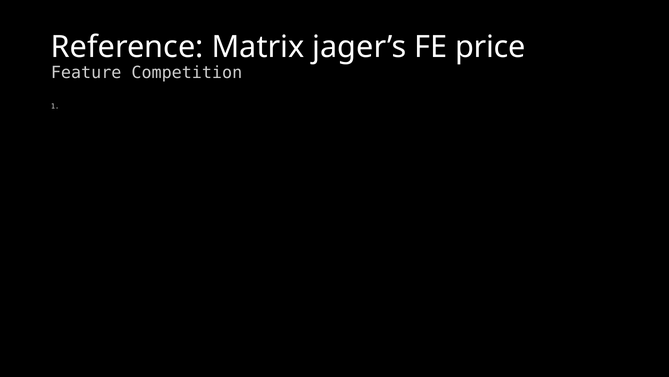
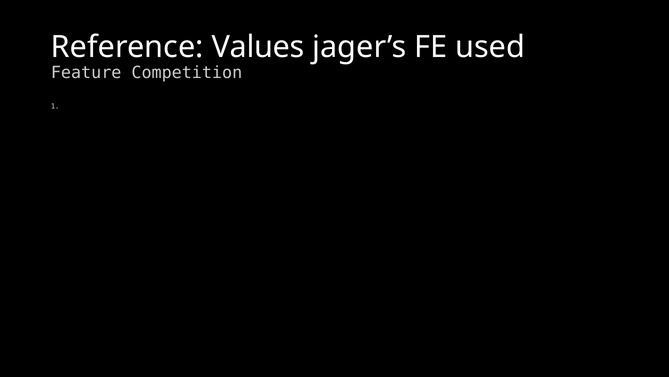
Matrix: Matrix -> Values
price: price -> used
